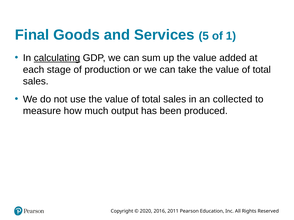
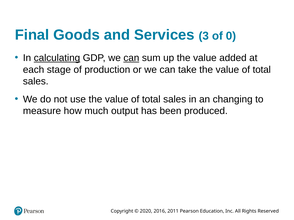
5: 5 -> 3
1: 1 -> 0
can at (131, 58) underline: none -> present
collected: collected -> changing
